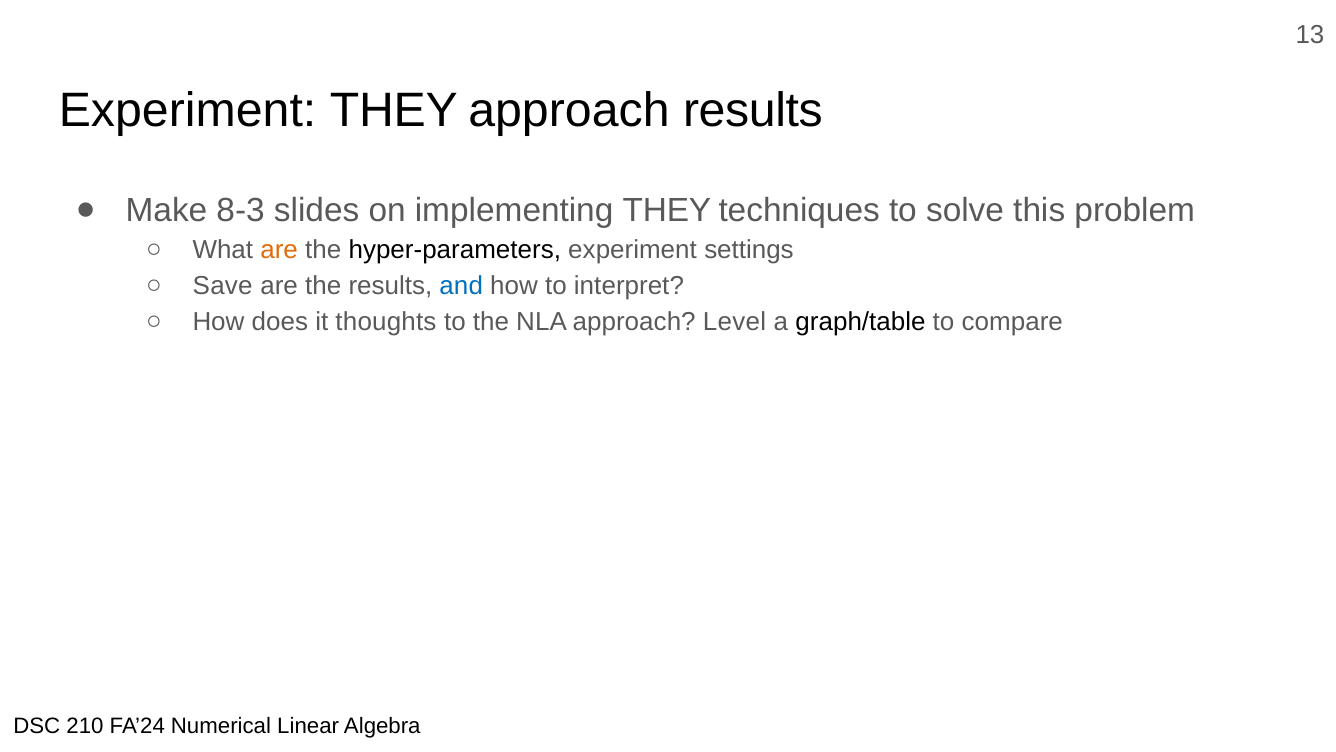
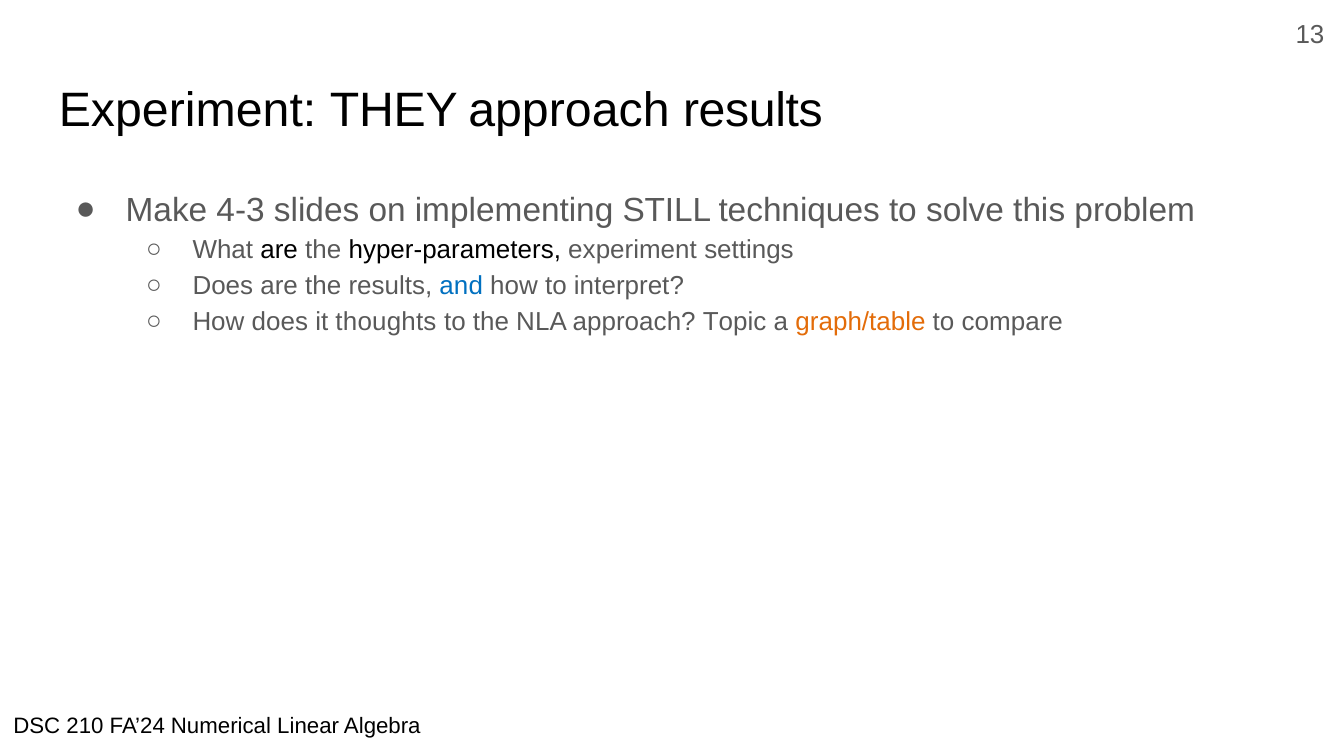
8-3: 8-3 -> 4-3
implementing THEY: THEY -> STILL
are at (279, 250) colour: orange -> black
Save at (223, 286): Save -> Does
Level: Level -> Topic
graph/table colour: black -> orange
